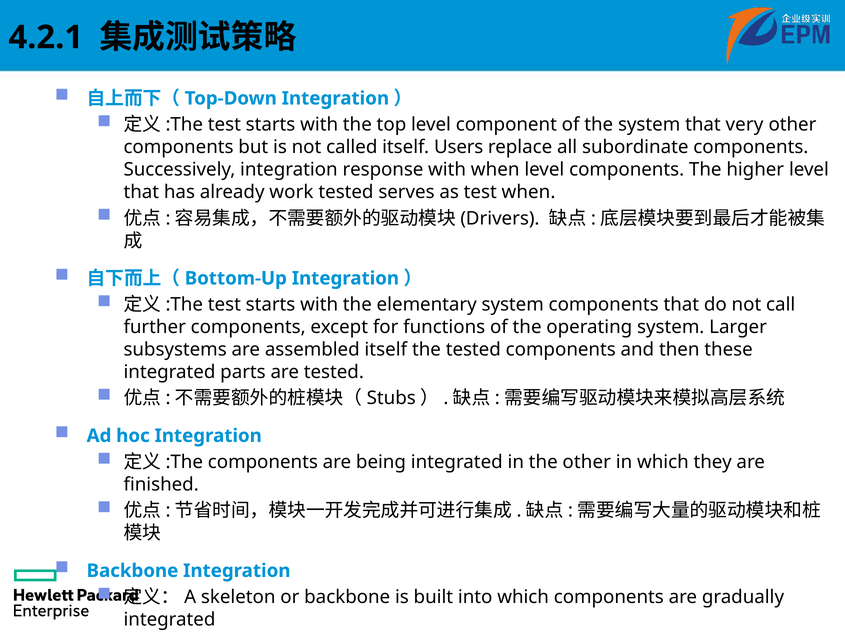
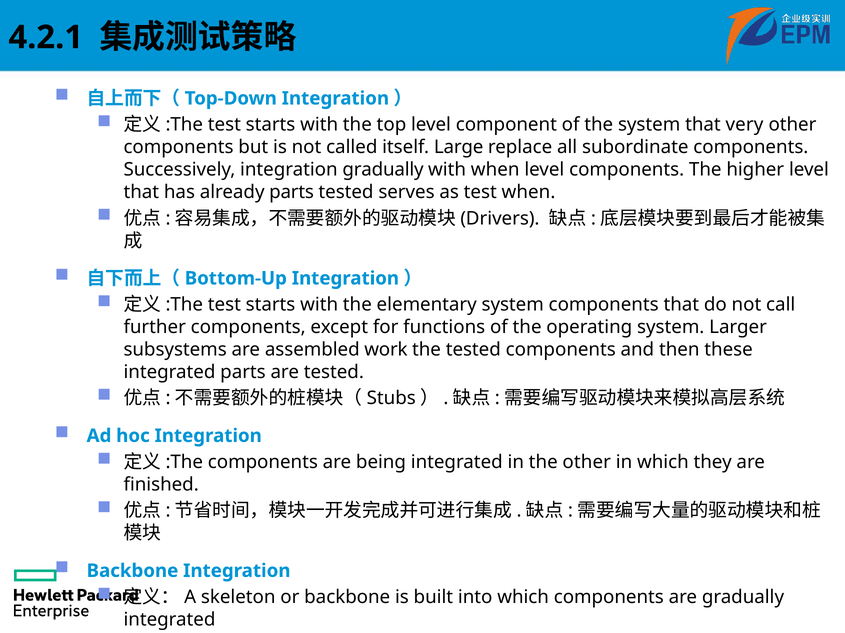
Users: Users -> Large
integration response: response -> gradually
already work: work -> parts
assembled itself: itself -> work
